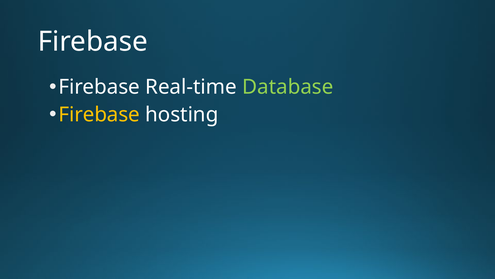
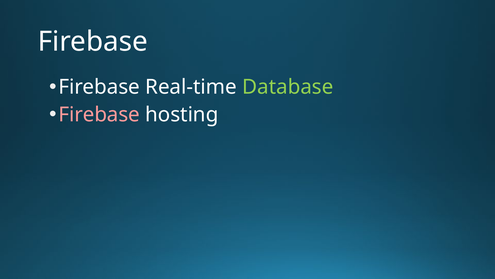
Firebase at (99, 114) colour: yellow -> pink
